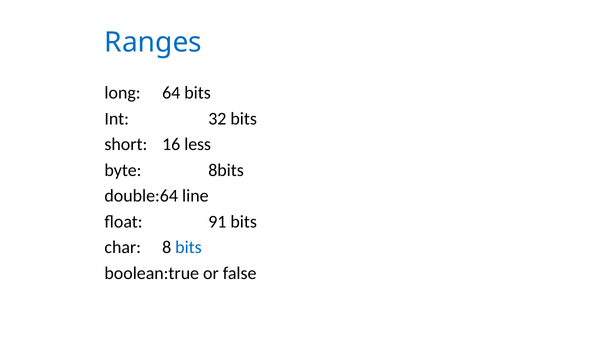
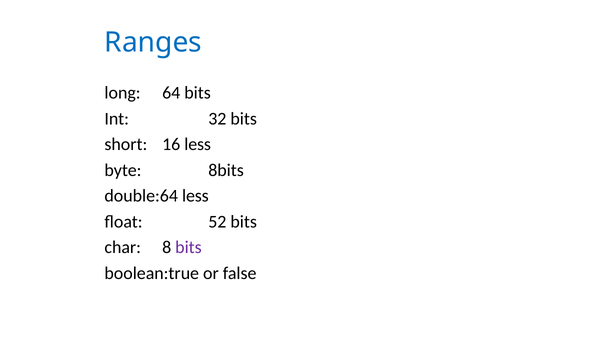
double:64 line: line -> less
91: 91 -> 52
bits at (188, 248) colour: blue -> purple
